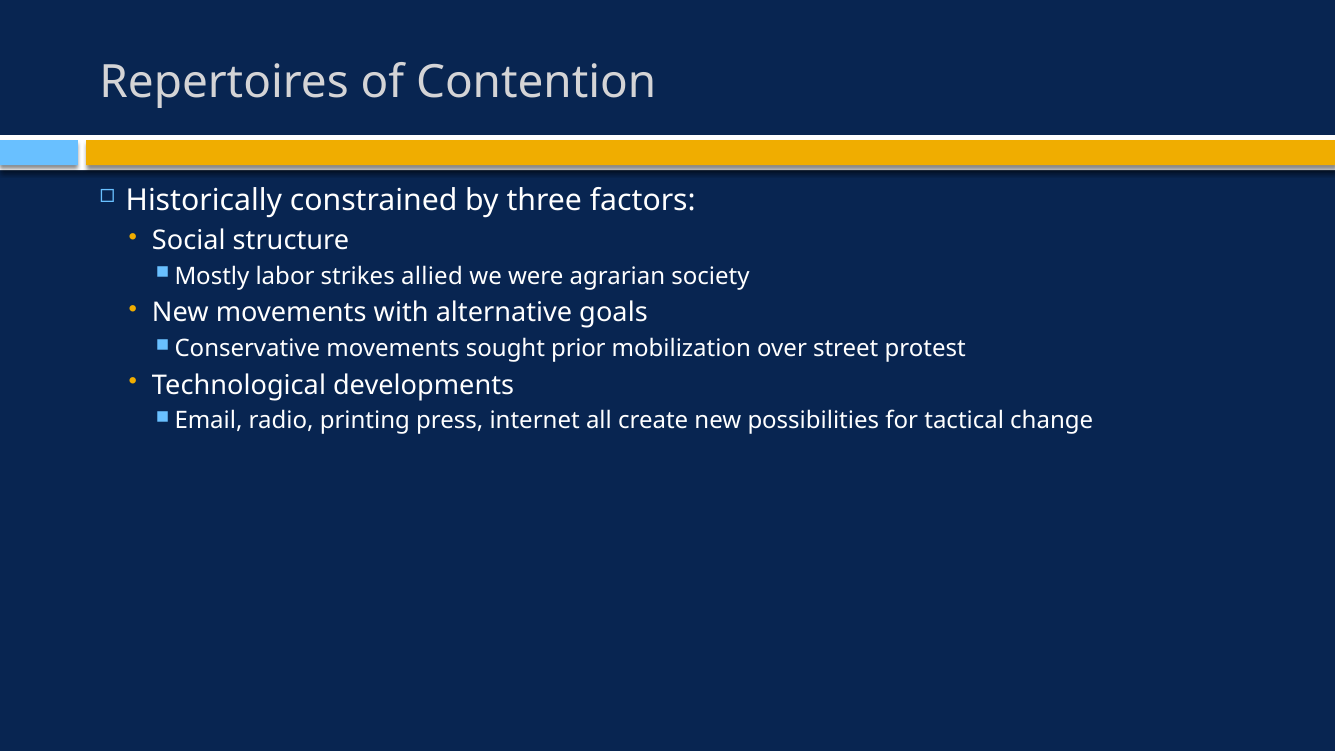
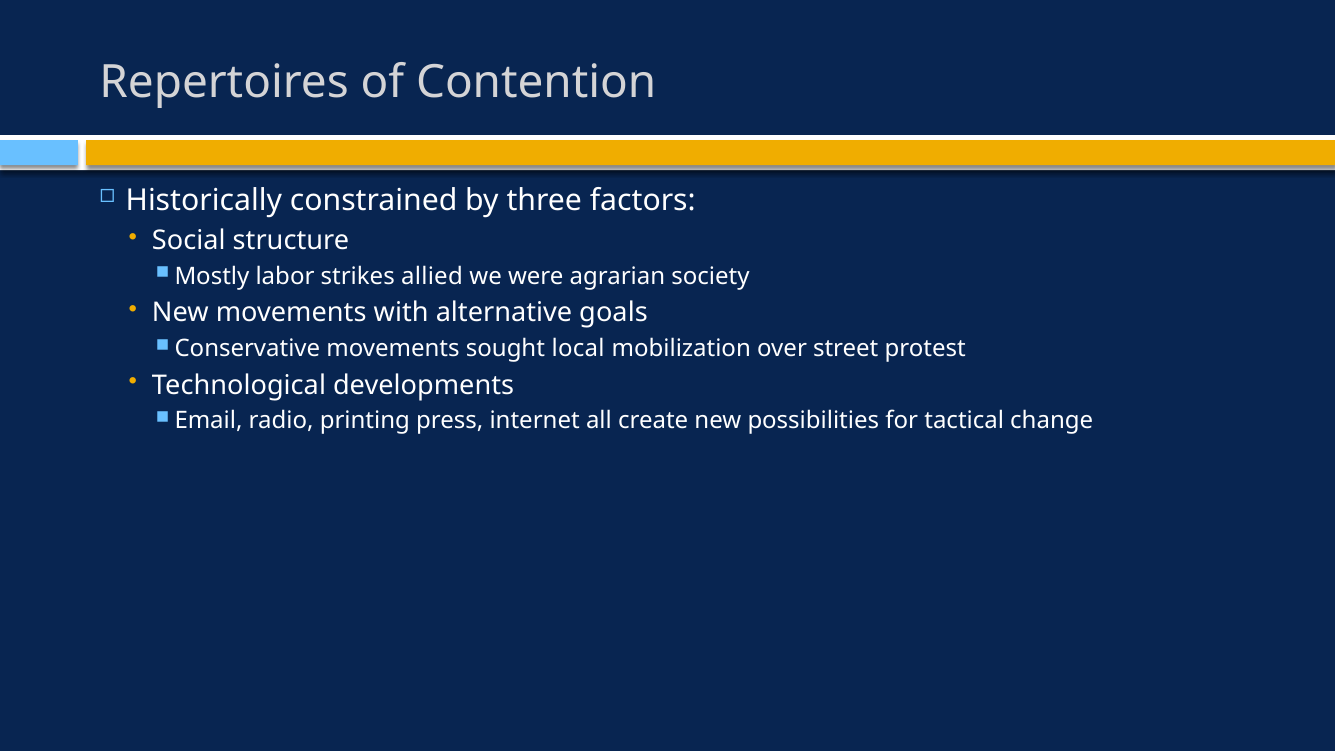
prior: prior -> local
